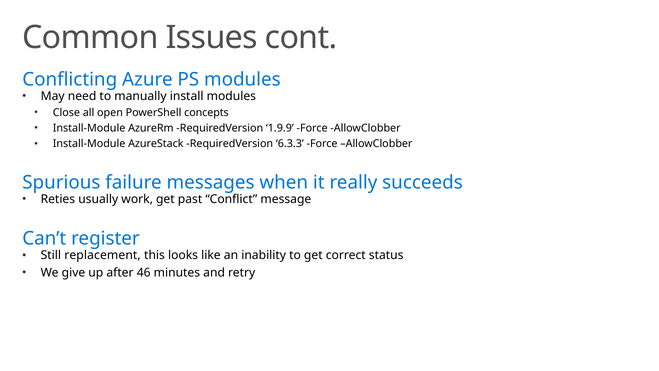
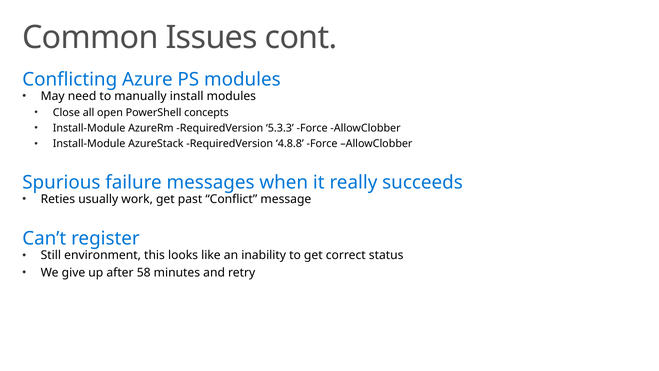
1.9.9: 1.9.9 -> 5.3.3
6.3.3: 6.3.3 -> 4.8.8
replacement: replacement -> environment
46: 46 -> 58
